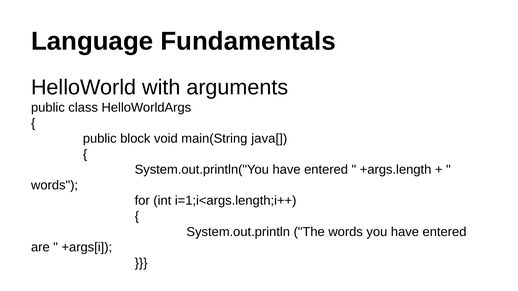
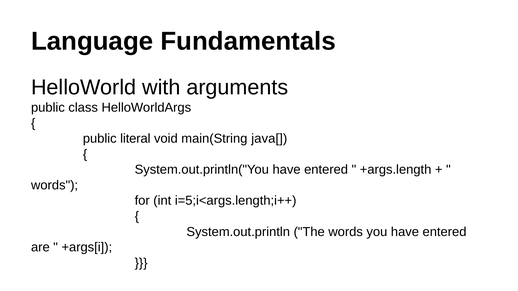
block: block -> literal
i=1;i<args.length;i++: i=1;i<args.length;i++ -> i=5;i<args.length;i++
